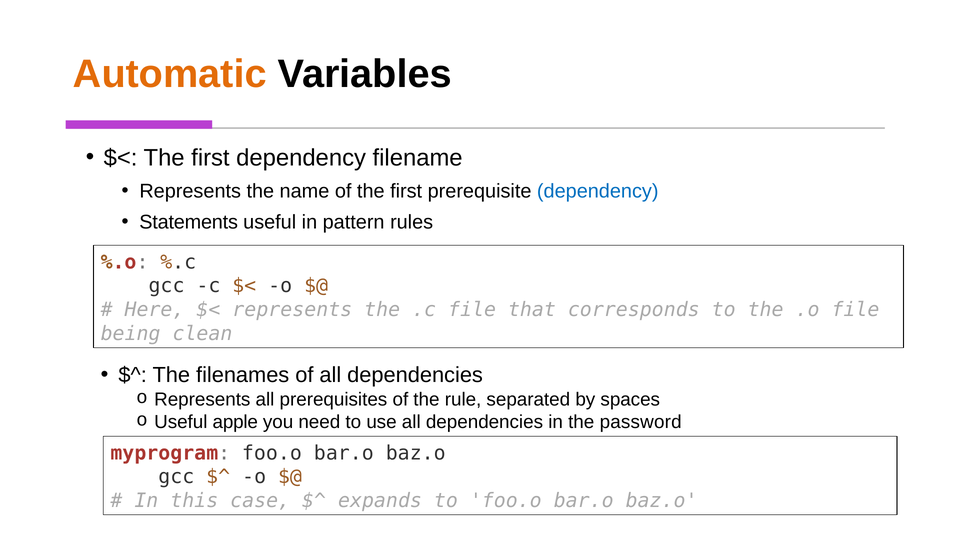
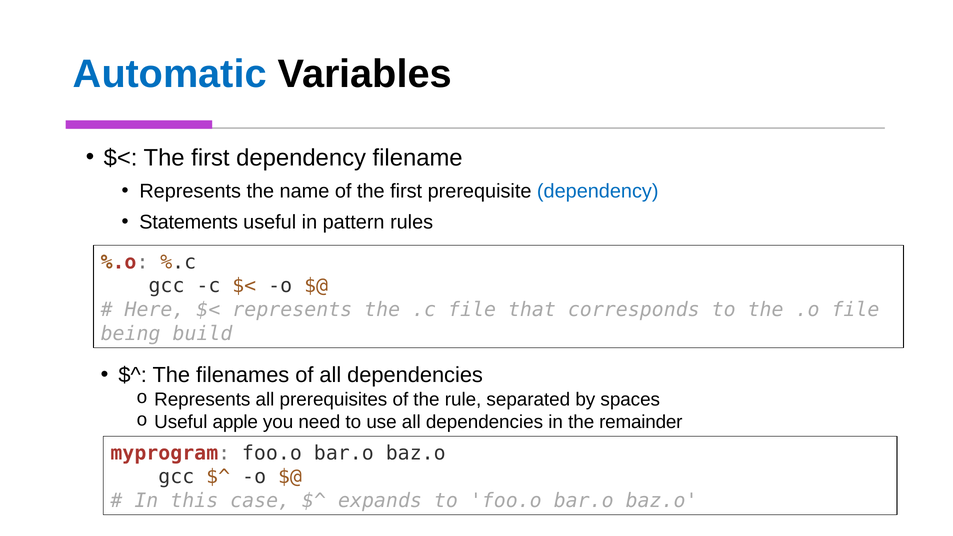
Automatic colour: orange -> blue
clean: clean -> build
password: password -> remainder
